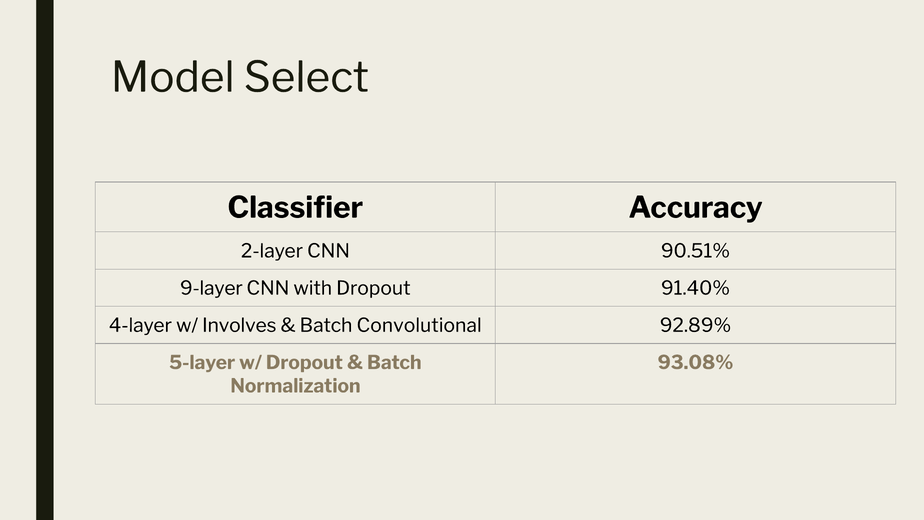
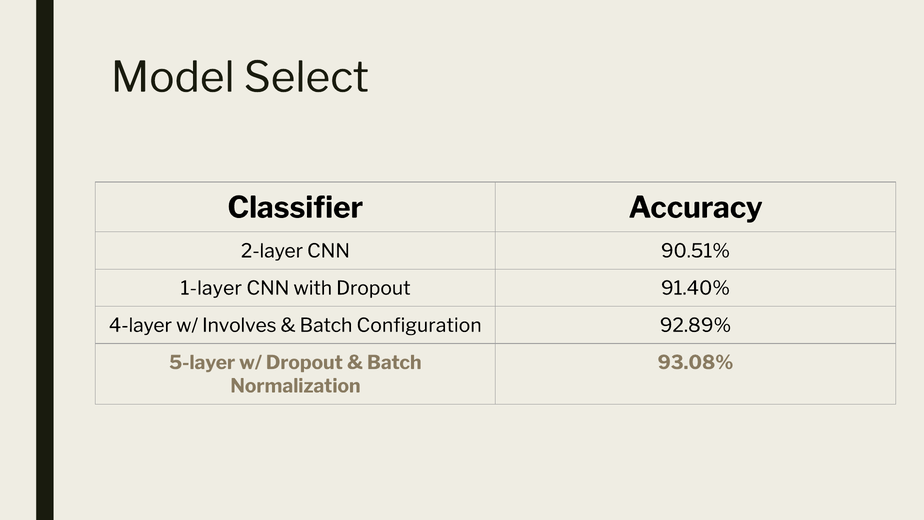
9-layer: 9-layer -> 1-layer
Convolutional: Convolutional -> Configuration
